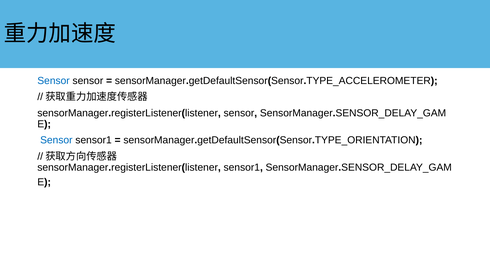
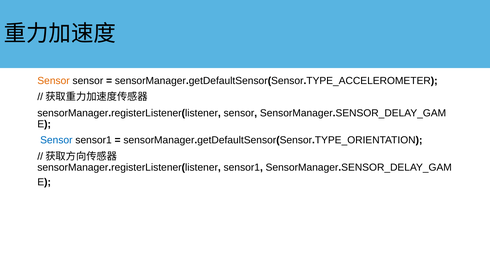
Sensor at (54, 81) colour: blue -> orange
